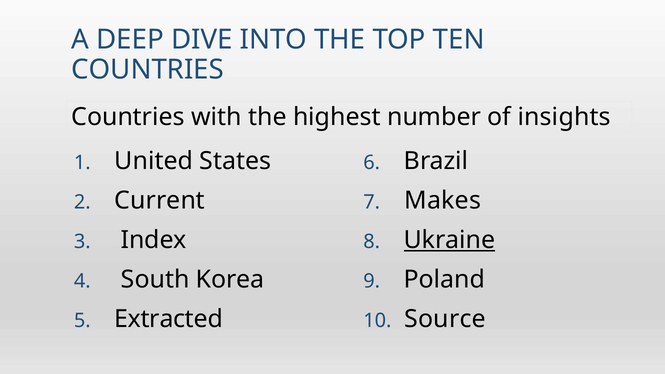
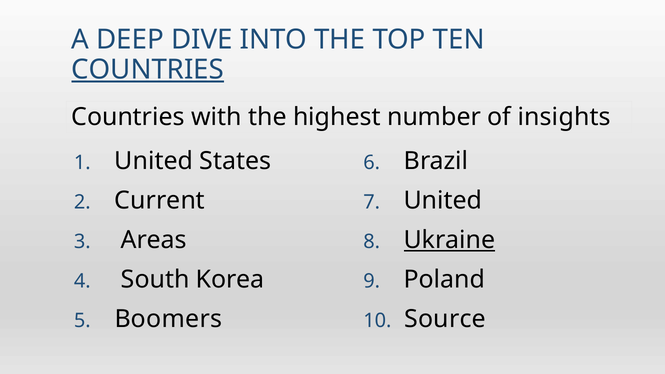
COUNTRIES at (148, 70) underline: none -> present
Makes at (443, 201): Makes -> United
Index: Index -> Areas
Extracted: Extracted -> Boomers
